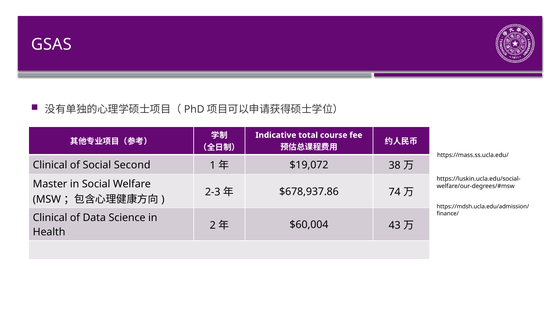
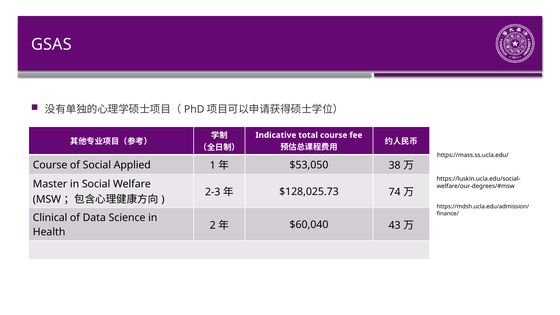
Clinical at (50, 165): Clinical -> Course
Second: Second -> Applied
$19,072: $19,072 -> $53,050
$678,937.86: $678,937.86 -> $128,025.73
$60,004: $60,004 -> $60,040
